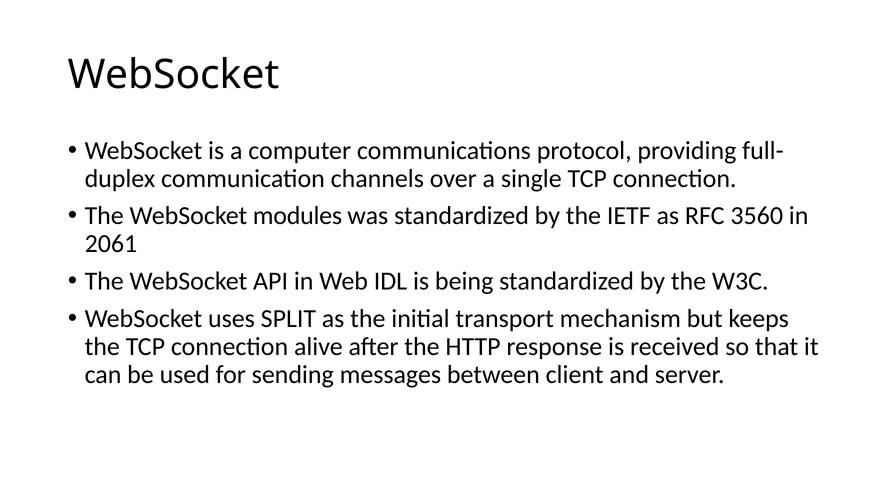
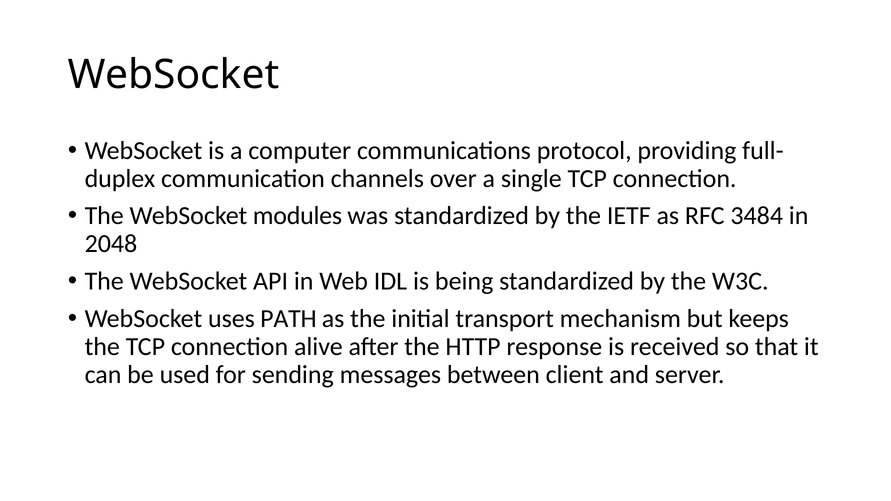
3560: 3560 -> 3484
2061: 2061 -> 2048
SPLIT: SPLIT -> PATH
